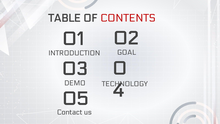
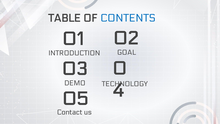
CONTENTS colour: red -> blue
